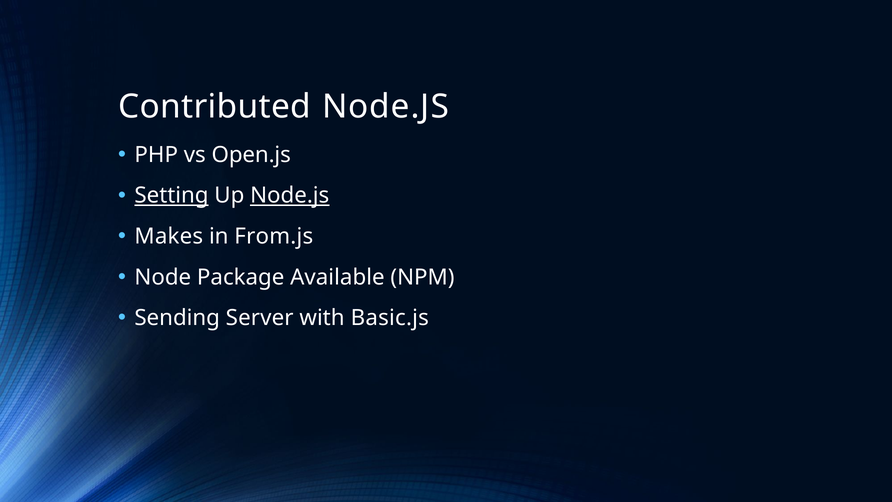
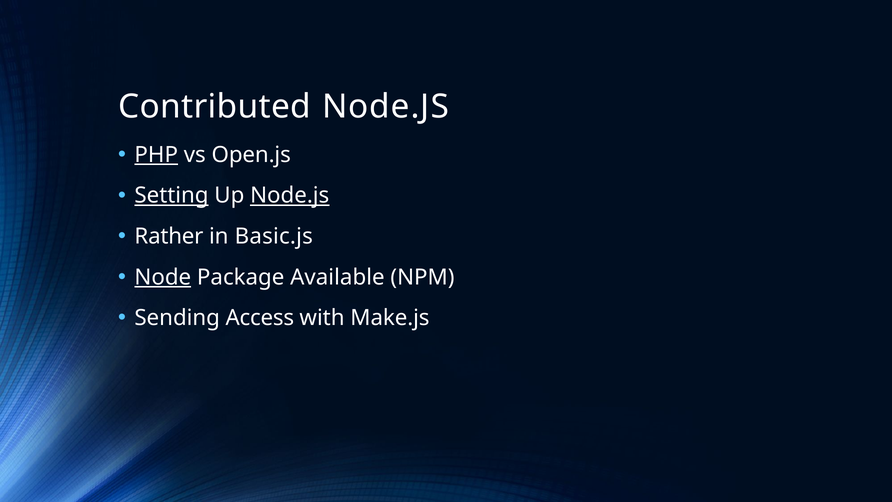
PHP underline: none -> present
Makes: Makes -> Rather
From.js: From.js -> Basic.js
Node underline: none -> present
Server: Server -> Access
Basic.js: Basic.js -> Make.js
